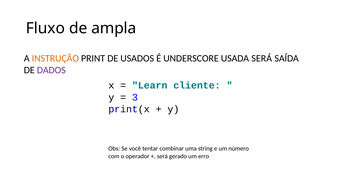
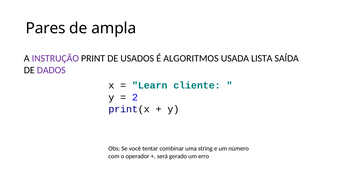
Fluxo: Fluxo -> Pares
INSTRUÇÃO colour: orange -> purple
UNDERSCORE: UNDERSCORE -> ALGORITMOS
USADA SERÁ: SERÁ -> LISTA
3: 3 -> 2
